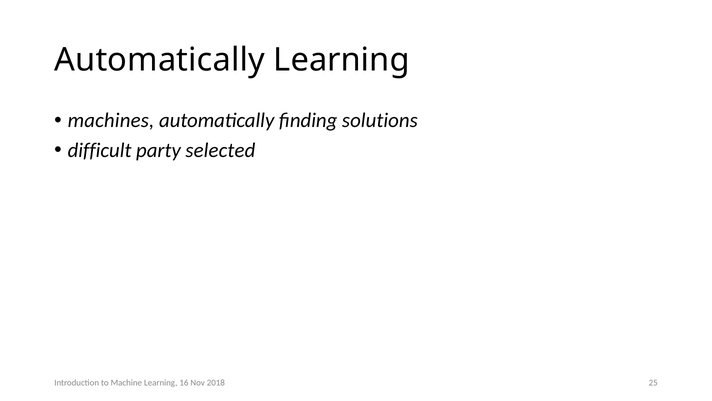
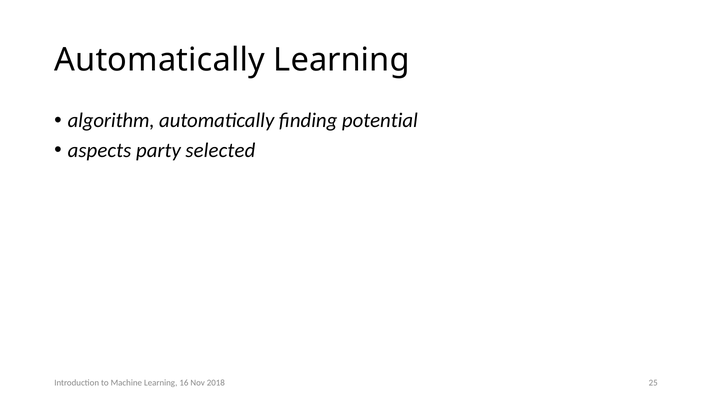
machines: machines -> algorithm
solutions: solutions -> potential
difficult: difficult -> aspects
